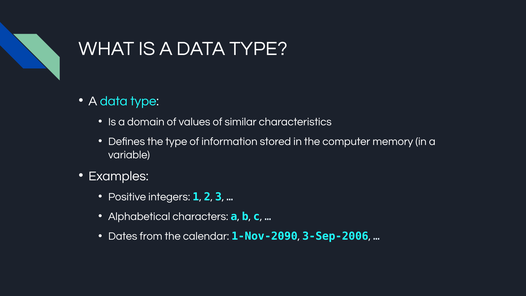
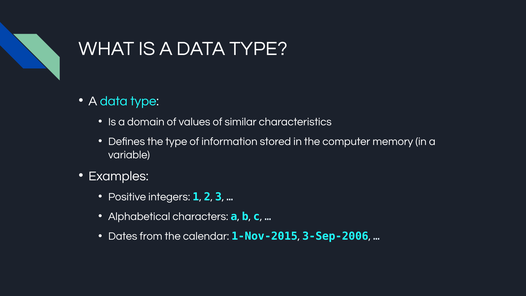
1-Nov-2090: 1-Nov-2090 -> 1-Nov-2015
